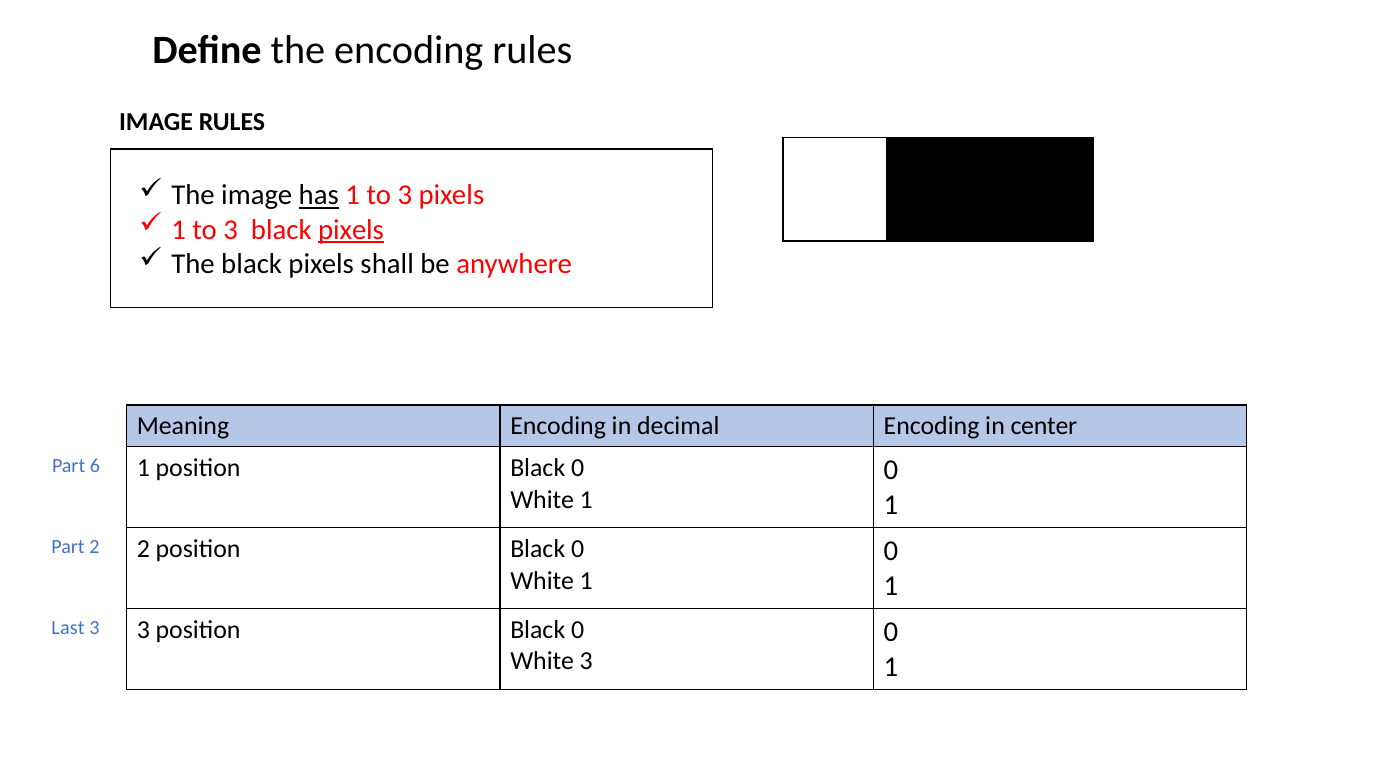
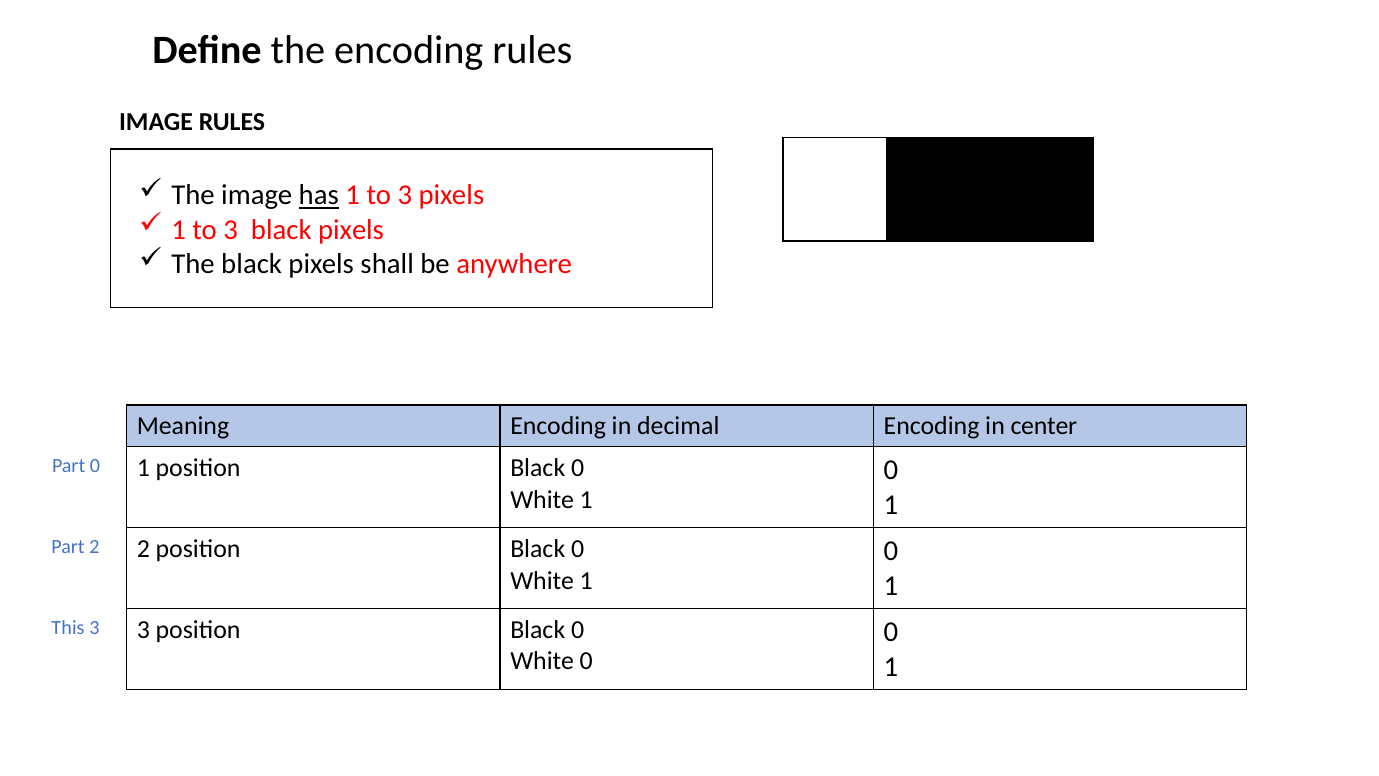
pixels at (351, 230) underline: present -> none
Part 6: 6 -> 0
Last: Last -> This
White 3: 3 -> 0
